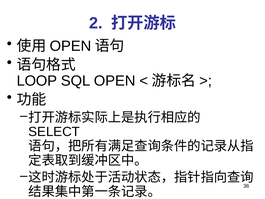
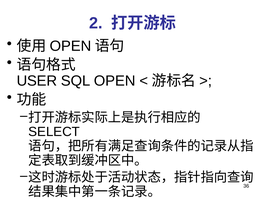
LOOP: LOOP -> USER
